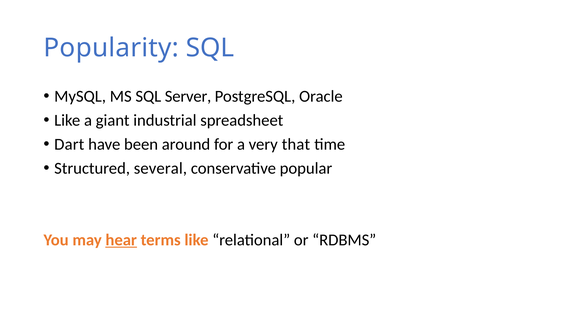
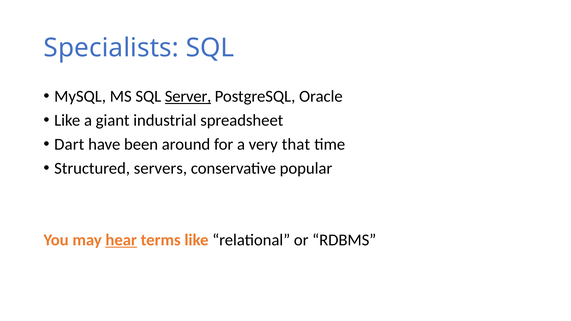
Popularity: Popularity -> Specialists
Server underline: none -> present
several: several -> servers
